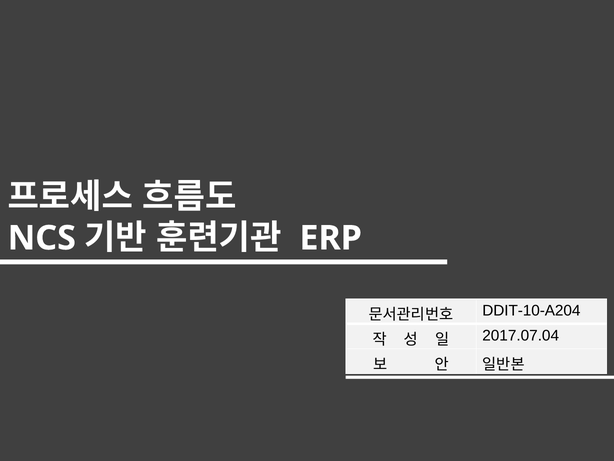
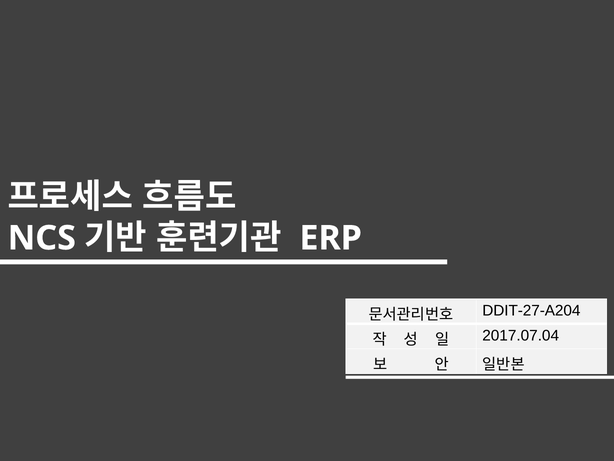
DDIT-10-A204: DDIT-10-A204 -> DDIT-27-A204
